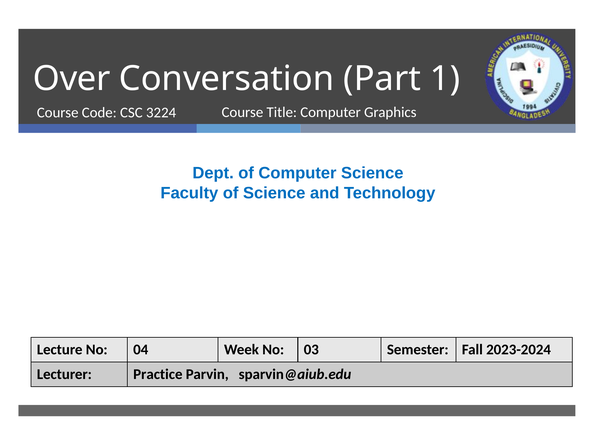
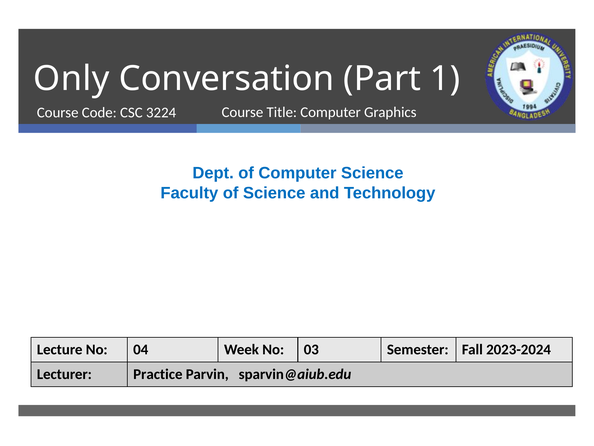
Over: Over -> Only
